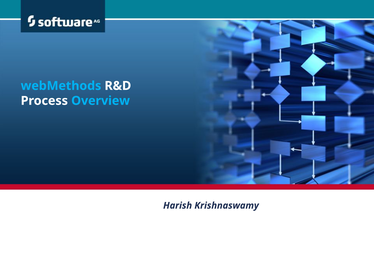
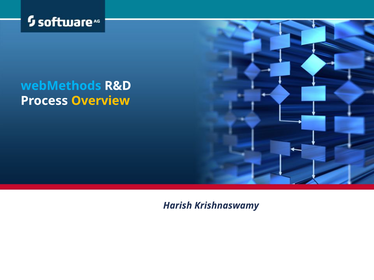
Overview colour: light blue -> yellow
